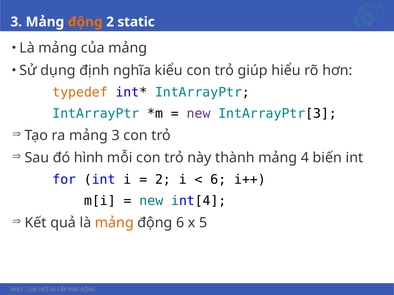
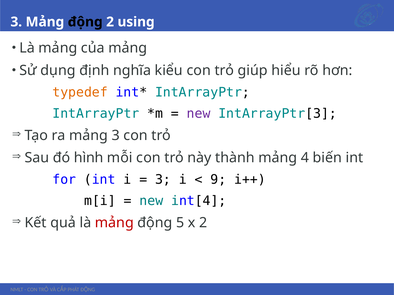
động at (85, 22) colour: orange -> black
static: static -> using
2 at (163, 180): 2 -> 3
6 at (218, 180): 6 -> 9
mảng at (114, 223) colour: orange -> red
động 6: 6 -> 5
x 5: 5 -> 2
